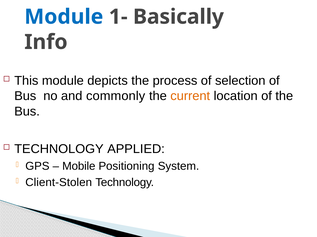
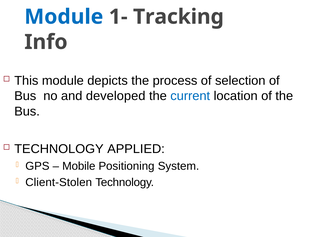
Basically: Basically -> Tracking
commonly: commonly -> developed
current colour: orange -> blue
